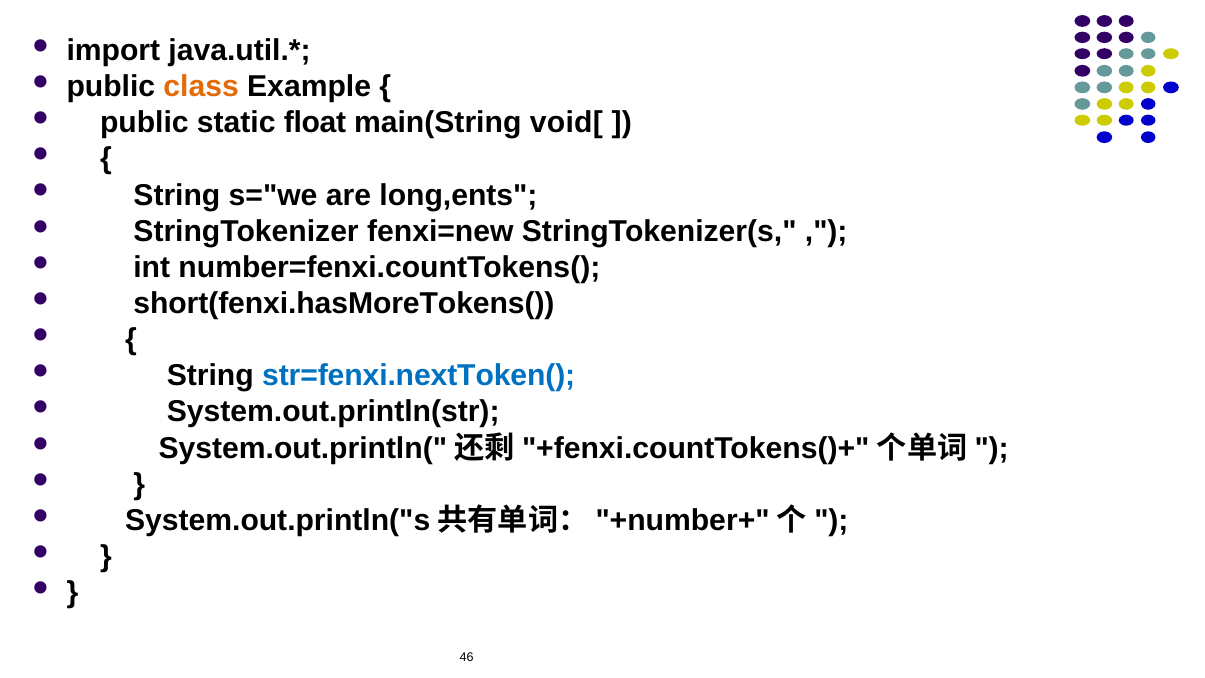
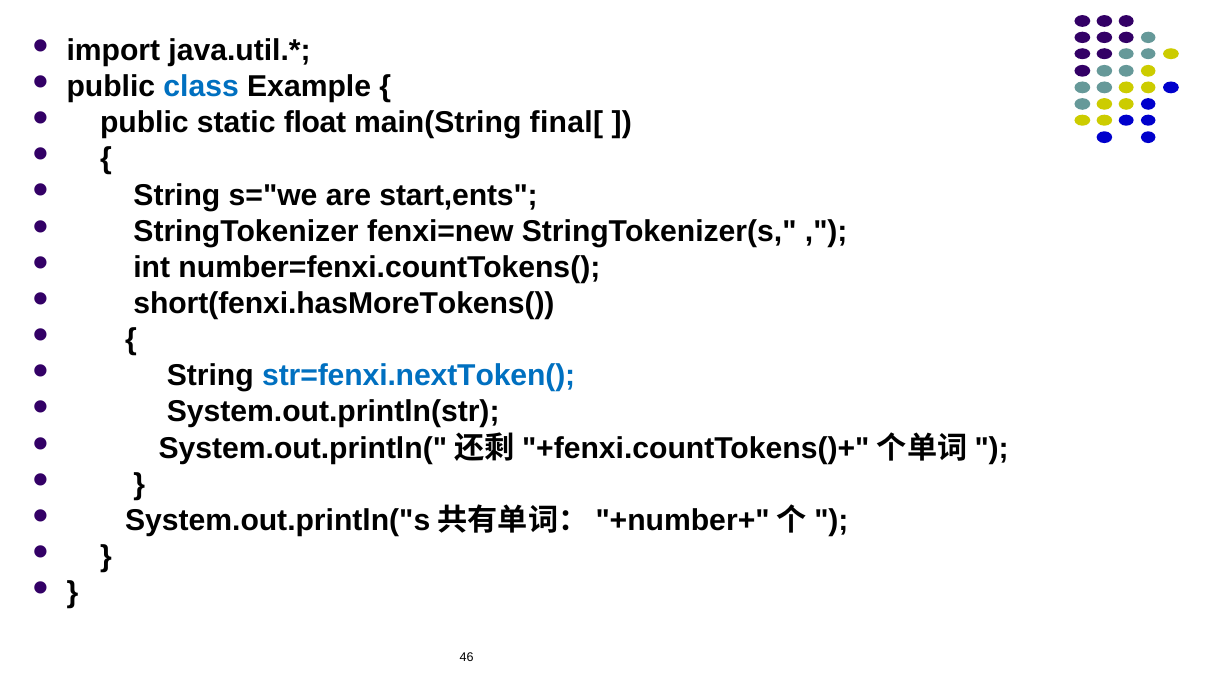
class colour: orange -> blue
void[: void[ -> final[
long,ents: long,ents -> start,ents
